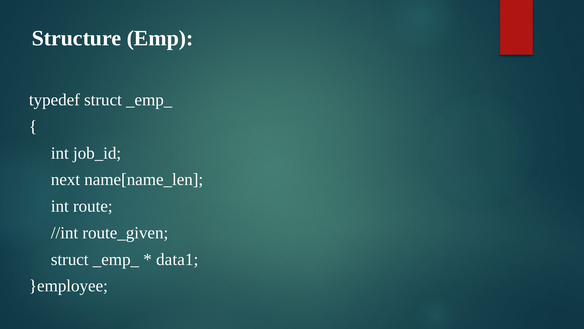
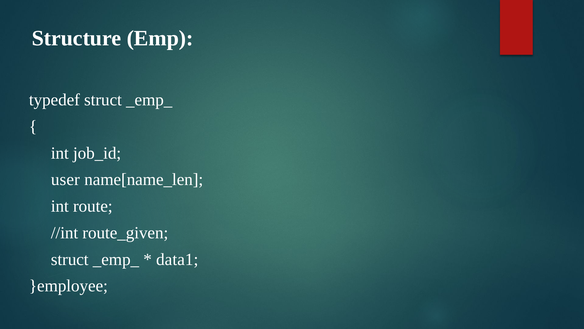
next: next -> user
